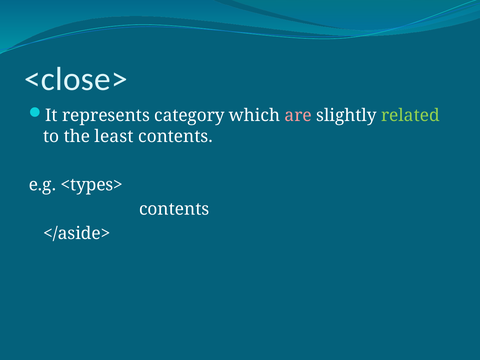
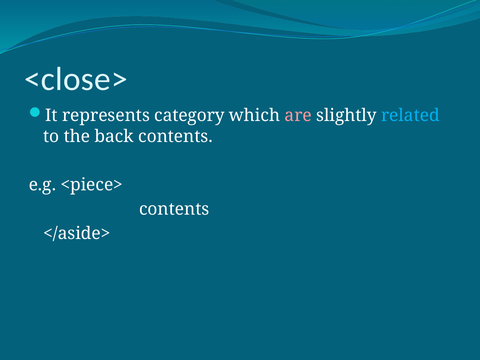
related colour: light green -> light blue
least: least -> back
<types>: <types> -> <piece>
